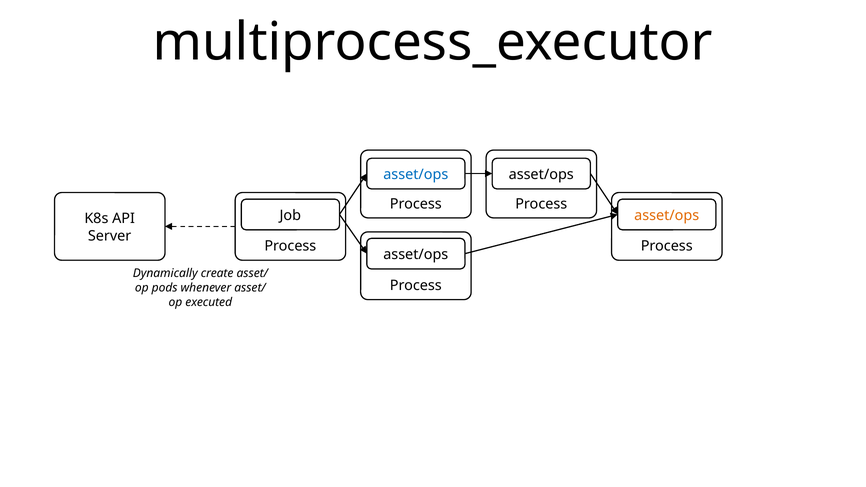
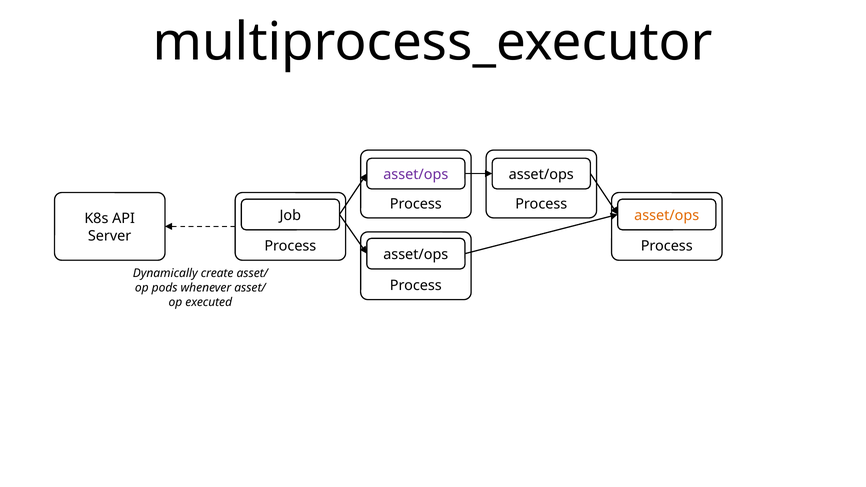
asset/ops at (416, 175) colour: blue -> purple
